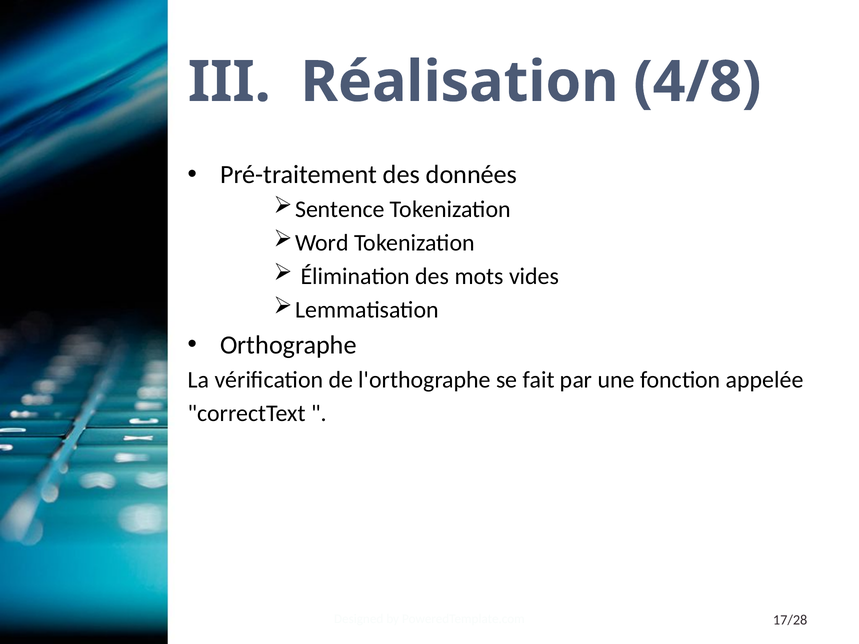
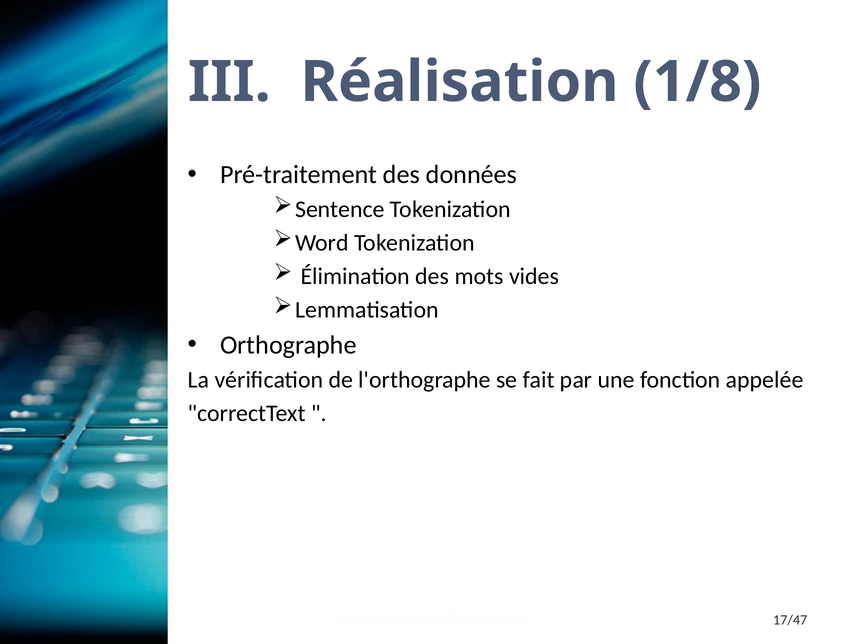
4/8: 4/8 -> 1/8
17/28: 17/28 -> 17/47
